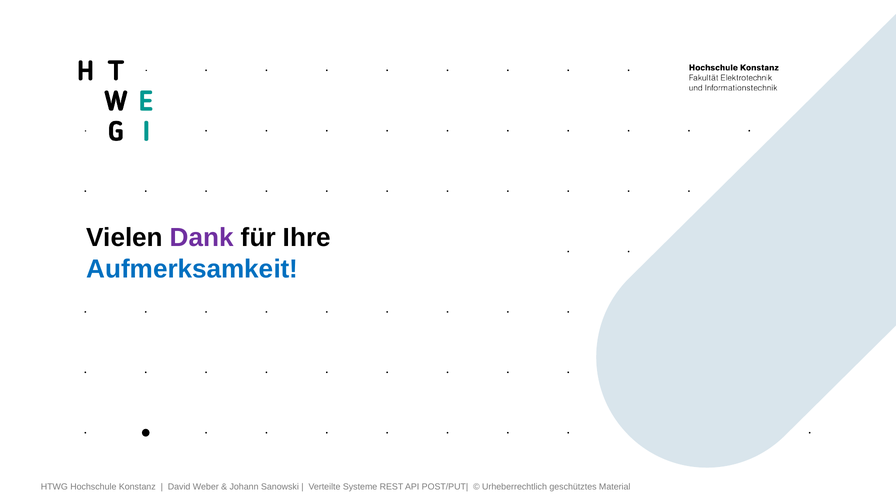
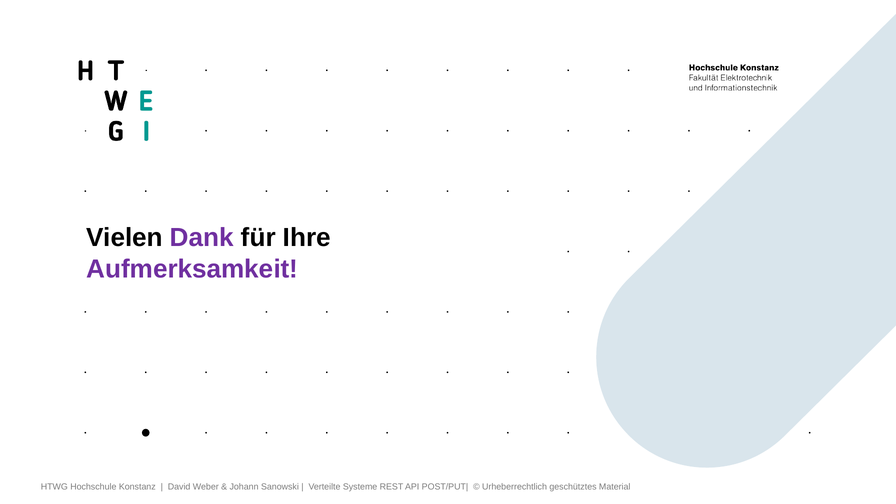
Aufmerksamkeit colour: blue -> purple
